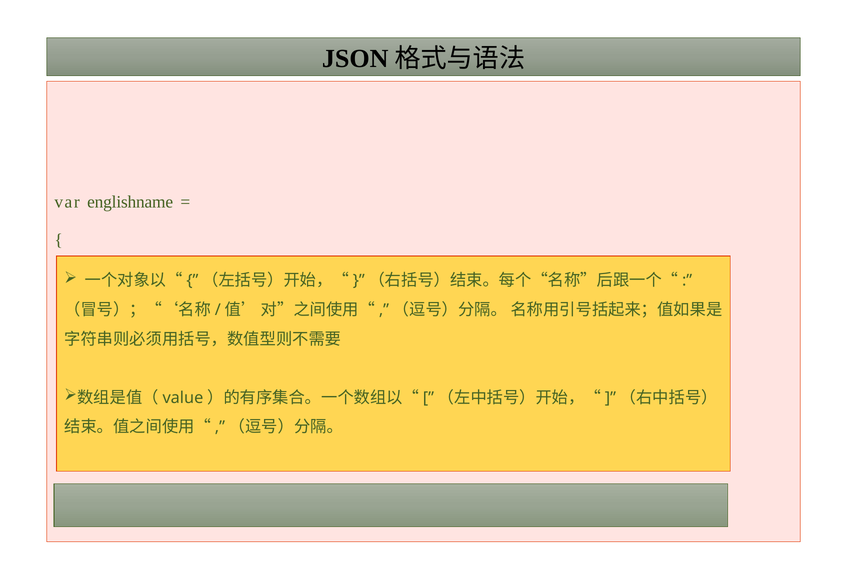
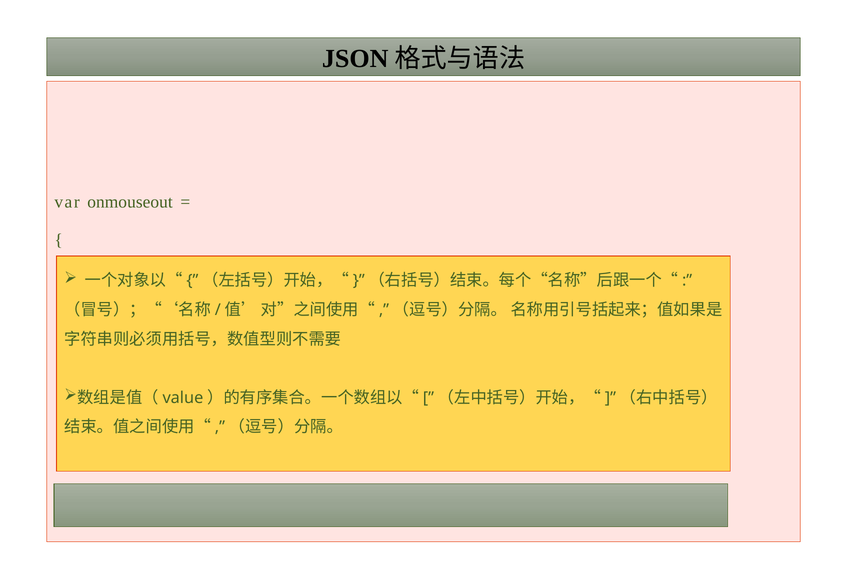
englishname: englishname -> onmouseout
